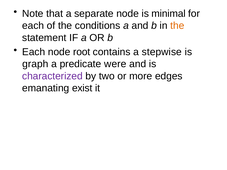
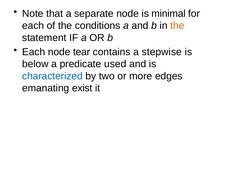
root: root -> tear
graph: graph -> below
were: were -> used
characterized colour: purple -> blue
